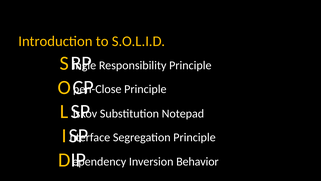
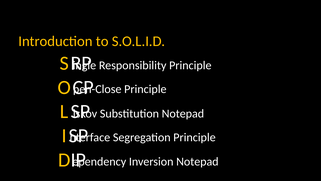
Inversion Behavior: Behavior -> Notepad
